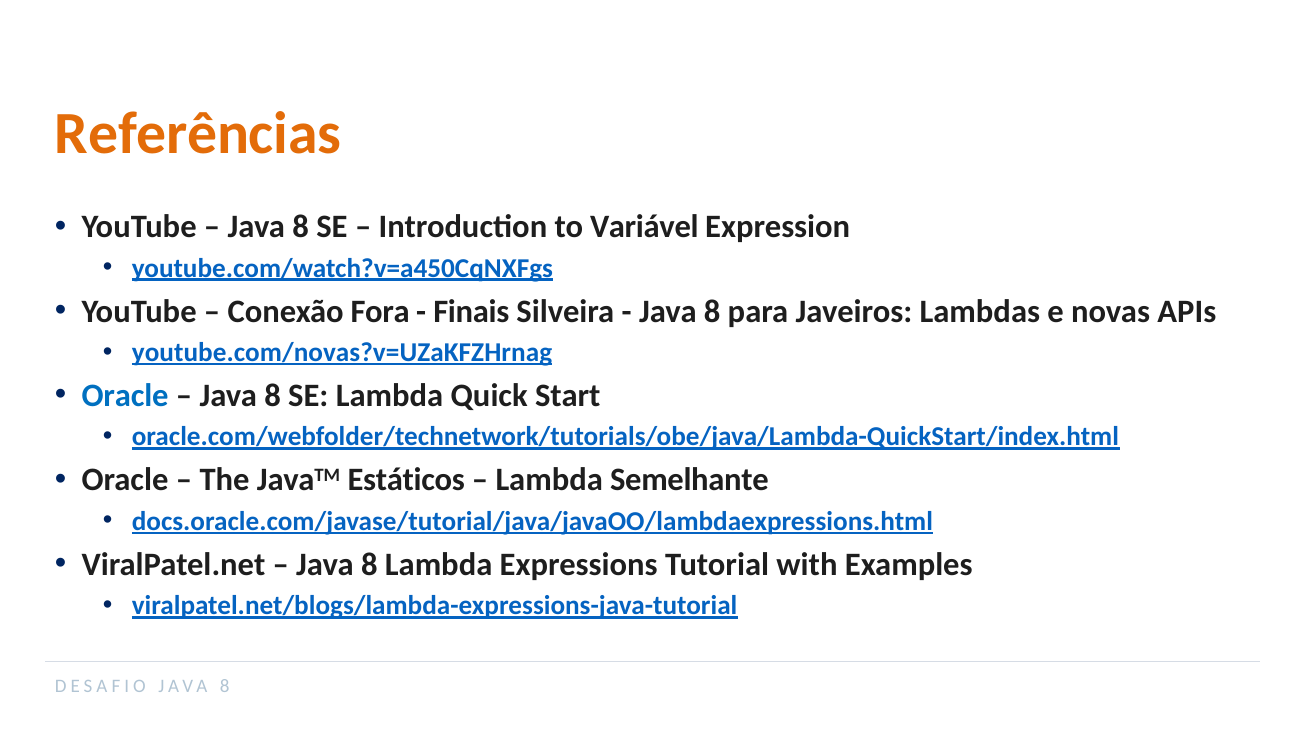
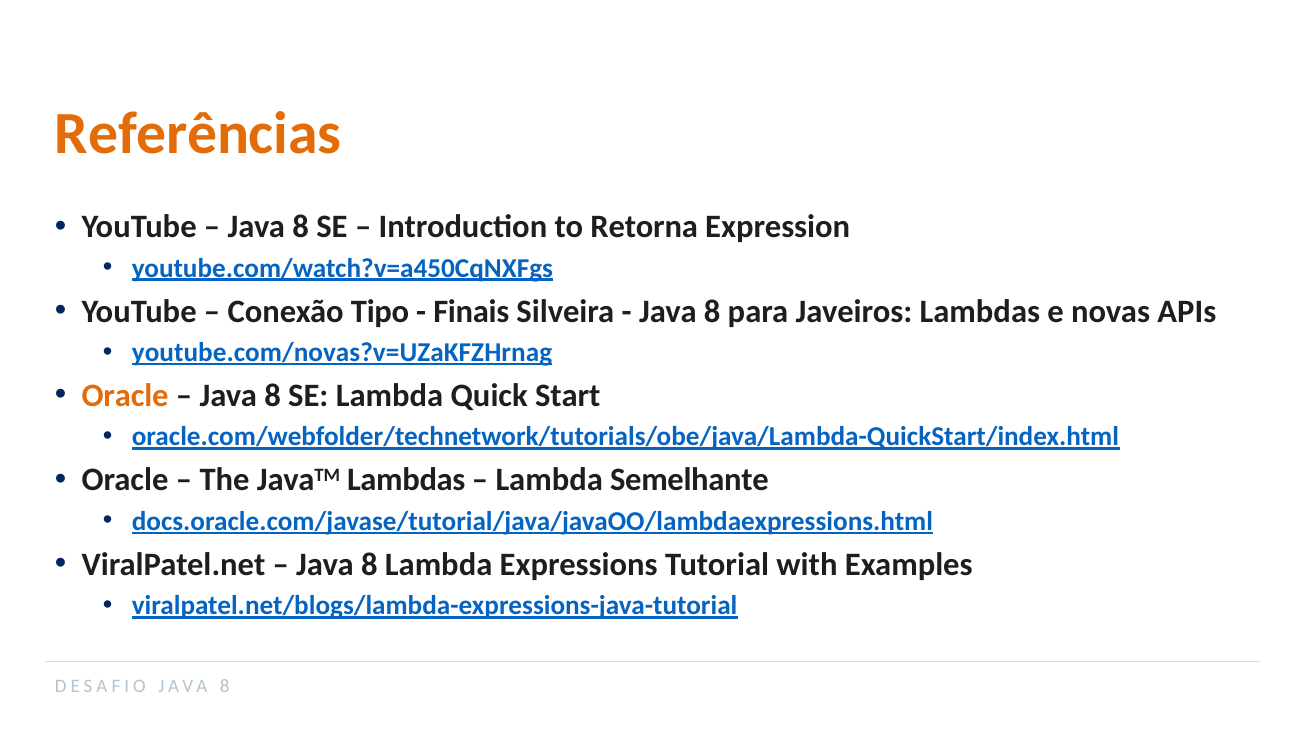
Variável: Variável -> Retorna
Fora: Fora -> Tipo
Oracle at (125, 396) colour: blue -> orange
JavaTM Estáticos: Estáticos -> Lambdas
